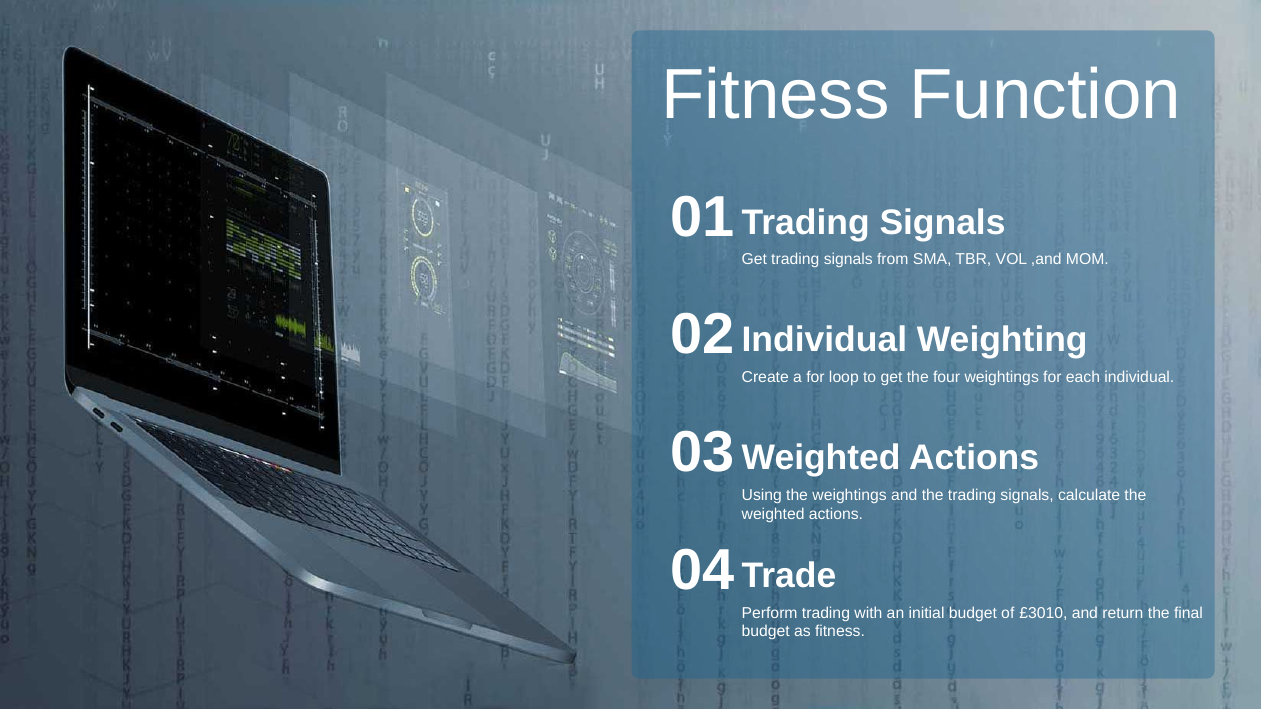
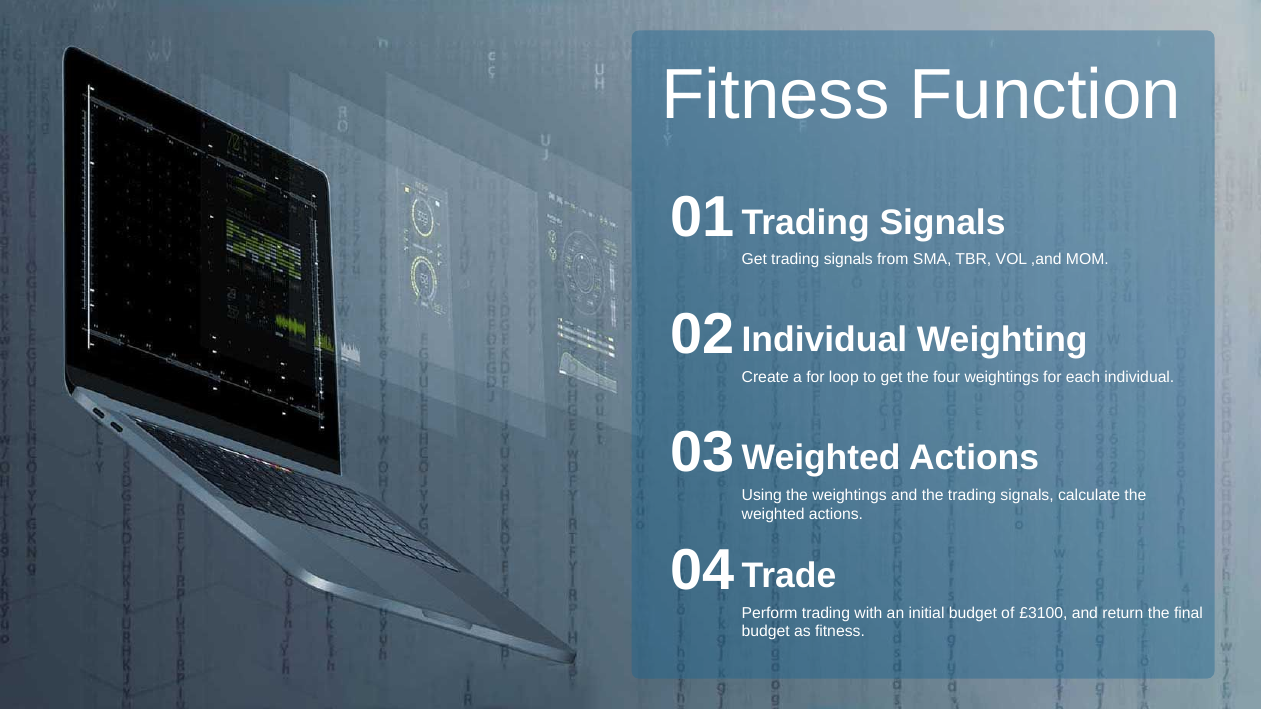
£3010: £3010 -> £3100
